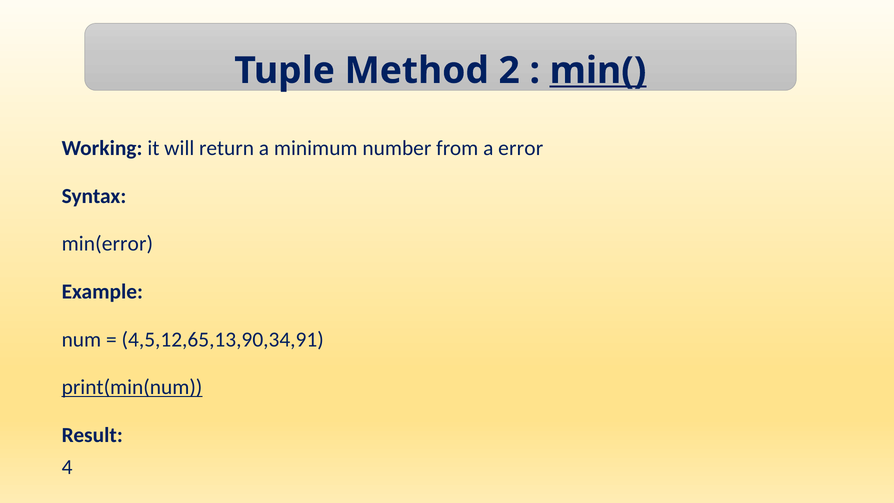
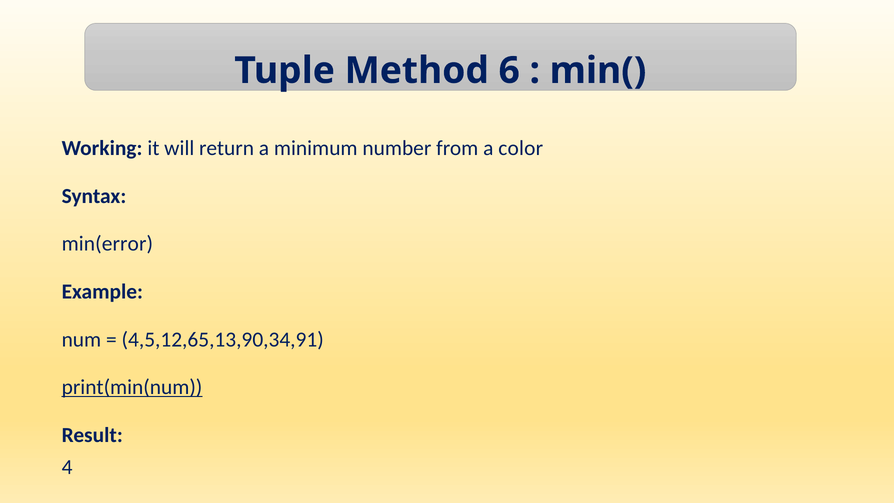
2: 2 -> 6
min( underline: present -> none
error: error -> color
